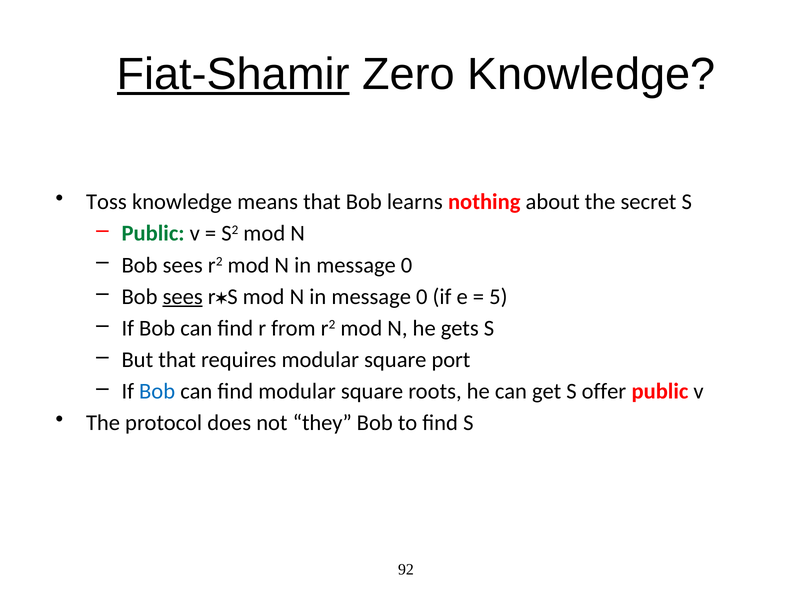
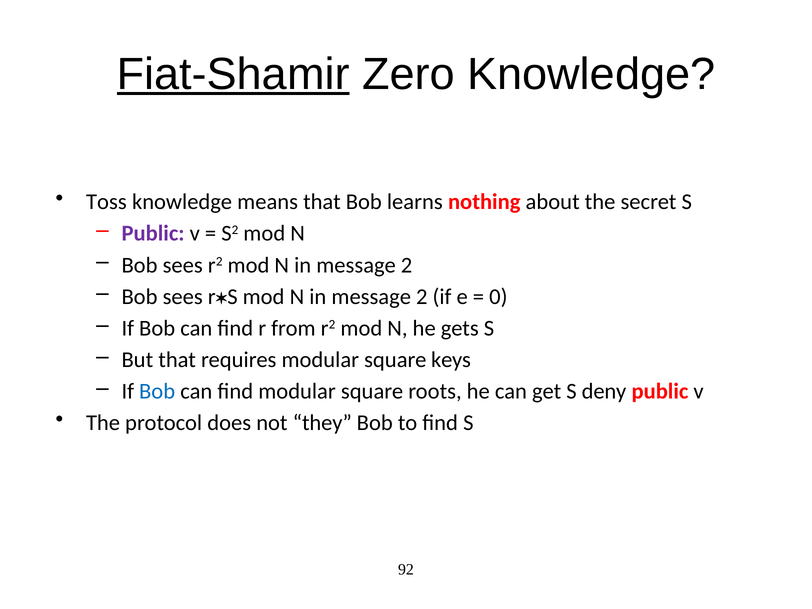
Public at (153, 233) colour: green -> purple
0 at (407, 265): 0 -> 2
sees at (183, 297) underline: present -> none
0 at (422, 297): 0 -> 2
5: 5 -> 0
port: port -> keys
offer: offer -> deny
